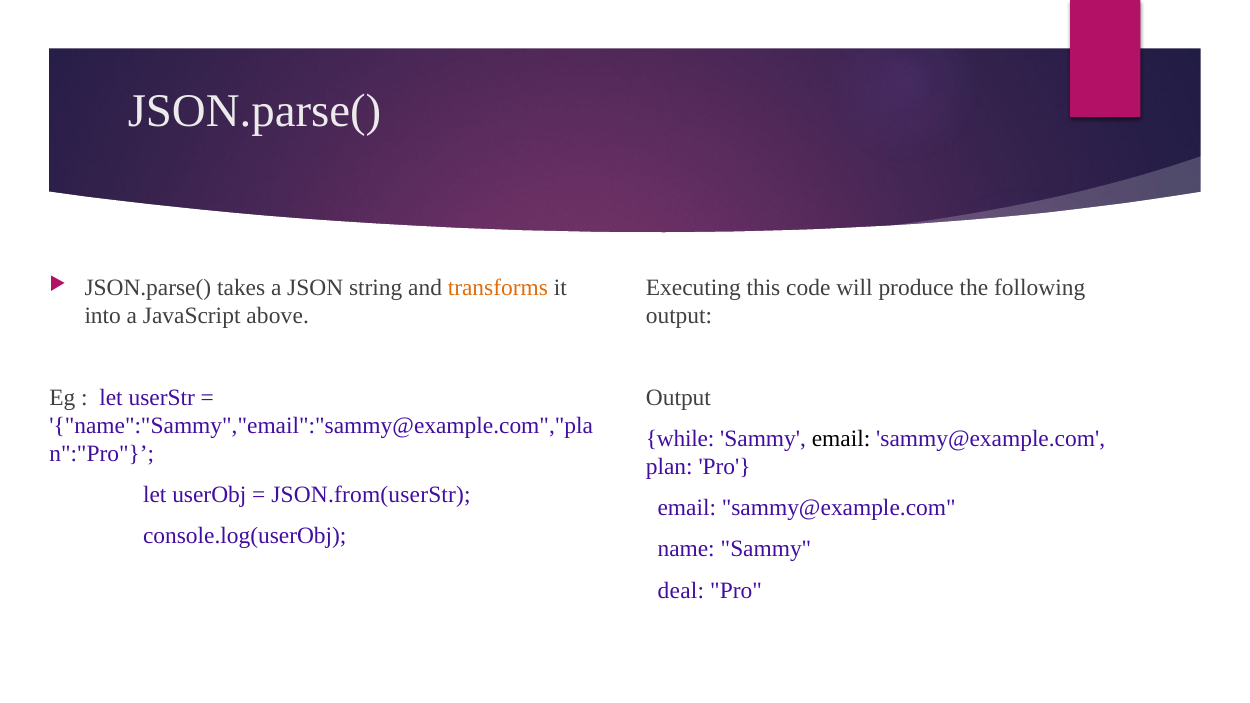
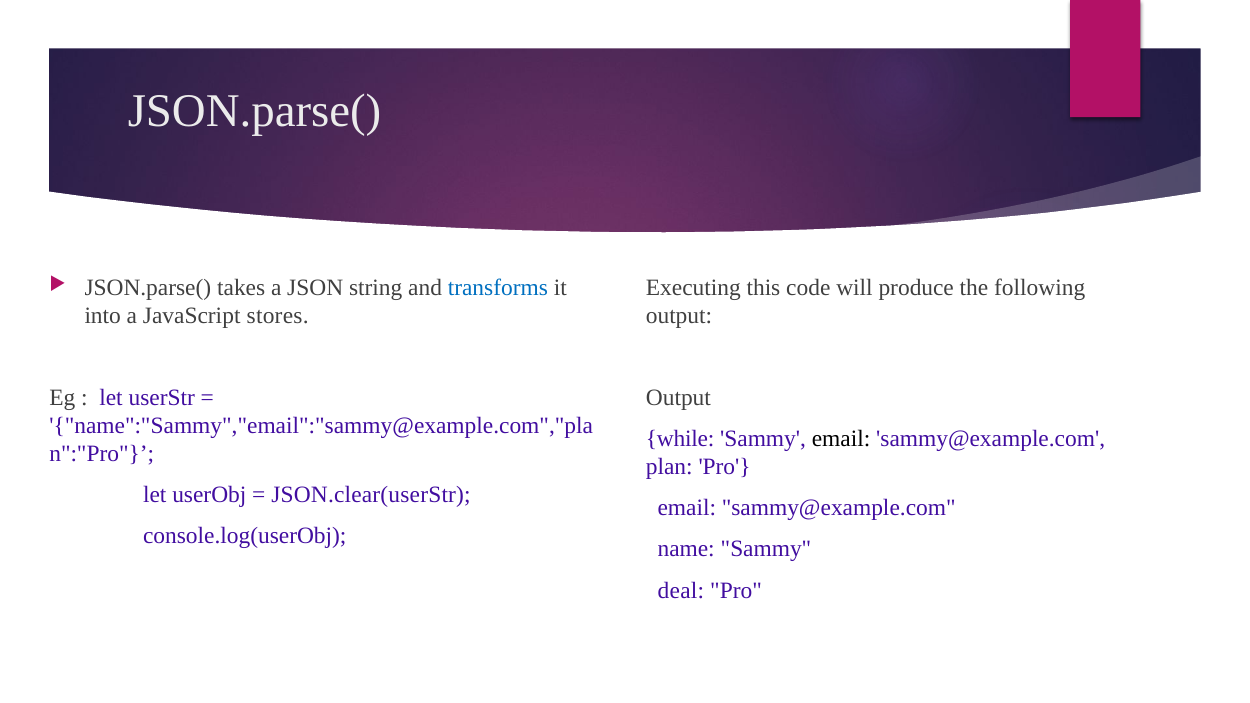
transforms colour: orange -> blue
above: above -> stores
JSON.from(userStr: JSON.from(userStr -> JSON.clear(userStr
